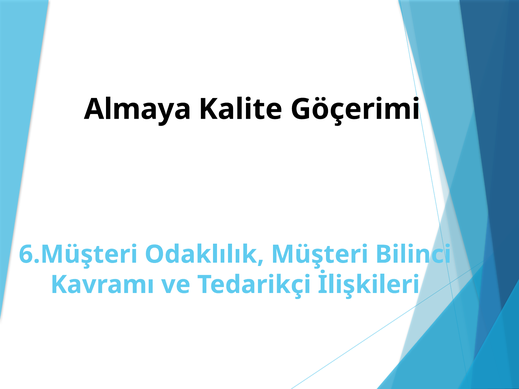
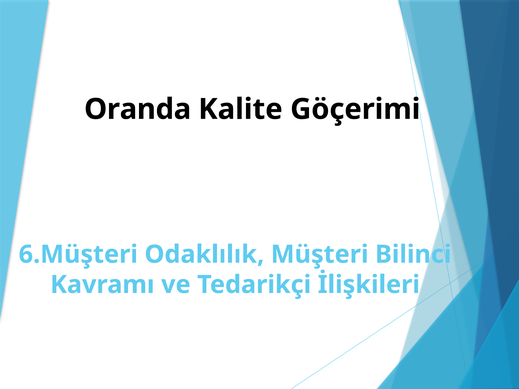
Almaya: Almaya -> Oranda
